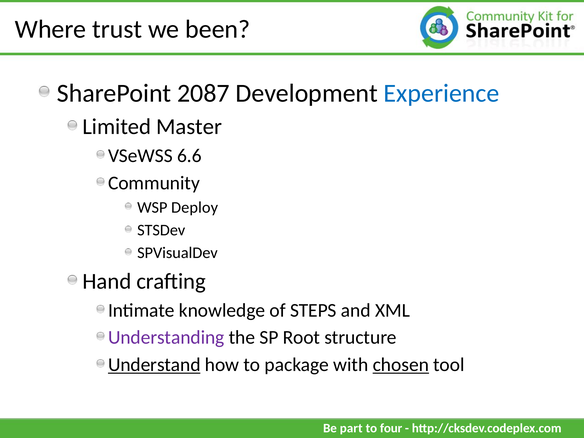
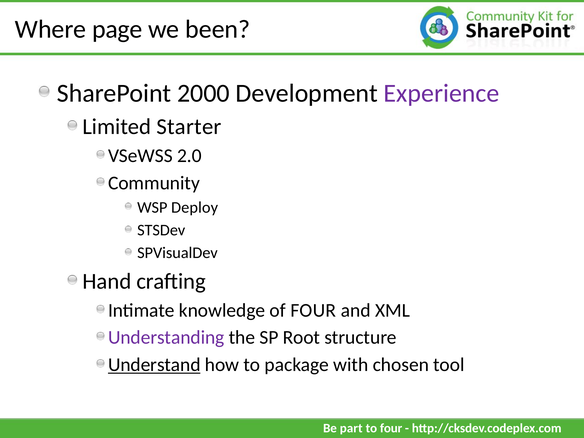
trust: trust -> page
2087: 2087 -> 2000
Experience colour: blue -> purple
Master: Master -> Starter
6.6: 6.6 -> 2.0
of STEPS: STEPS -> FOUR
chosen underline: present -> none
